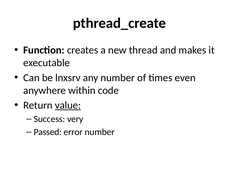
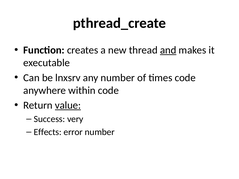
and underline: none -> present
times even: even -> code
Passed: Passed -> Effects
